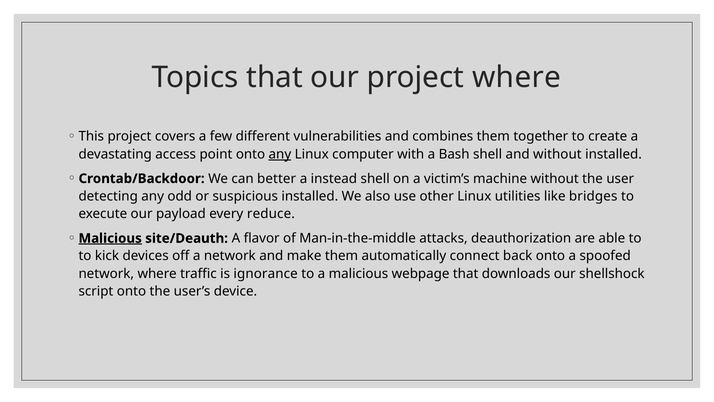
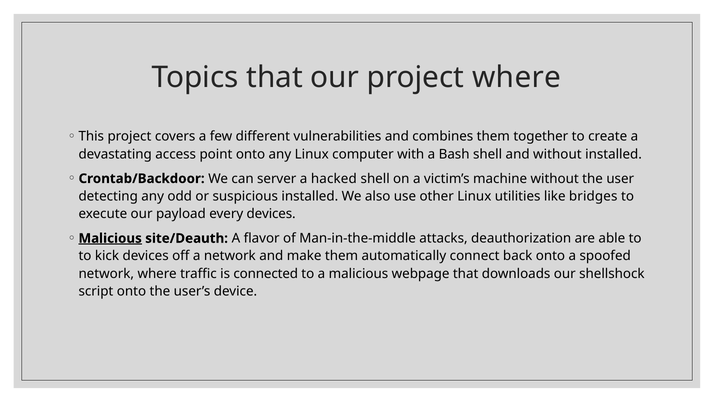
any at (280, 154) underline: present -> none
better: better -> server
instead: instead -> hacked
every reduce: reduce -> devices
ignorance: ignorance -> connected
